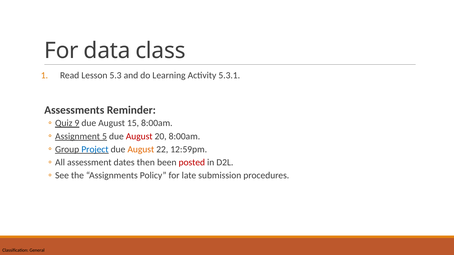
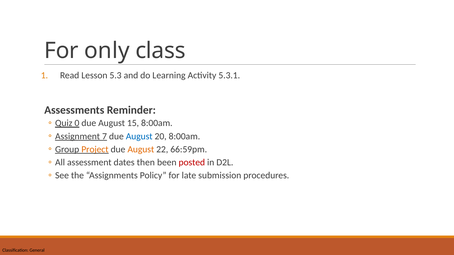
data: data -> only
9: 9 -> 0
5: 5 -> 7
August at (139, 136) colour: red -> blue
Project colour: blue -> orange
12:59pm: 12:59pm -> 66:59pm
